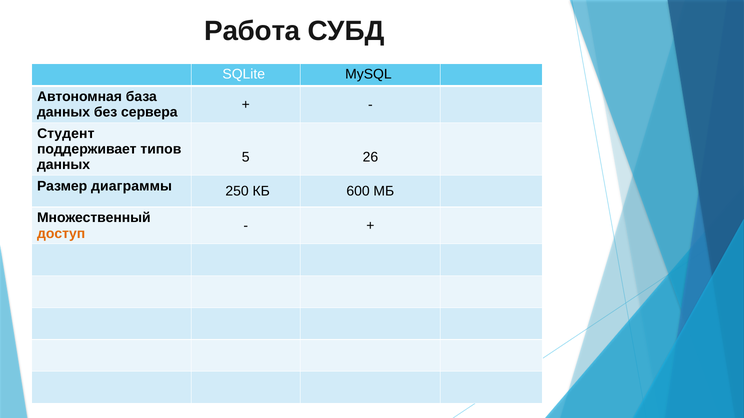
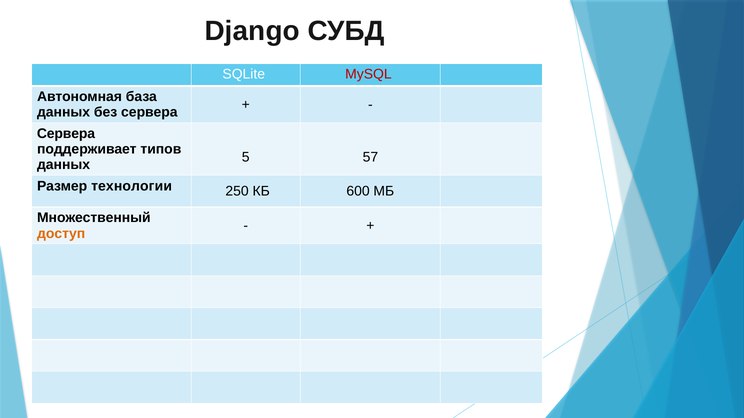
Работа: Работа -> Django
MySQL colour: black -> red
Студент at (66, 134): Студент -> Сервера
26: 26 -> 57
диаграммы: диаграммы -> технологии
